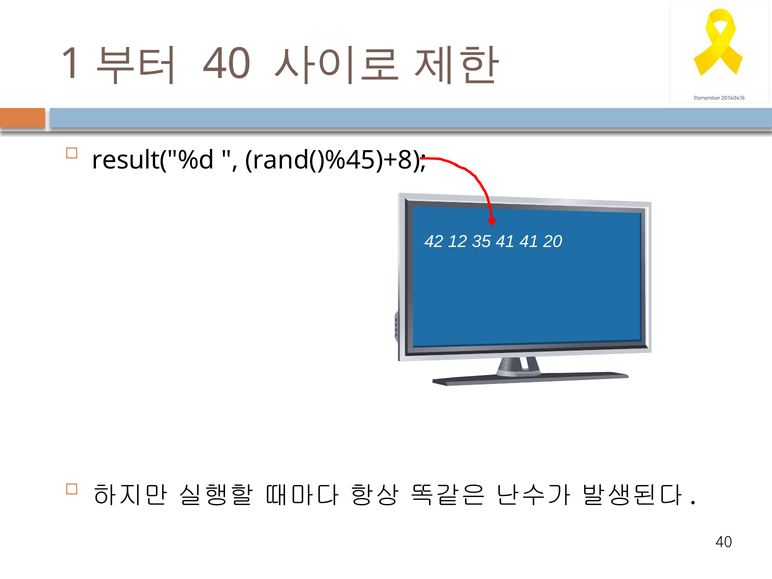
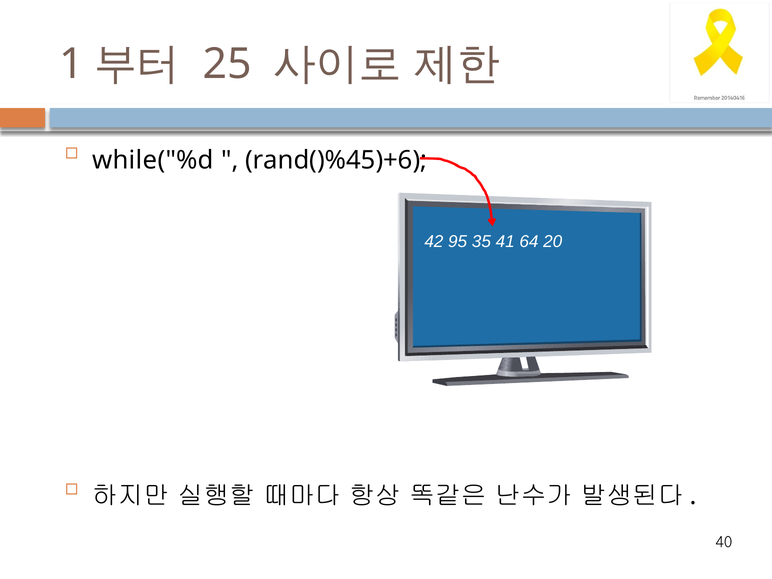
40 at (227, 64): 40 -> 25
result("%d: result("%d -> while("%d
rand()%45)+8: rand()%45)+8 -> rand()%45)+6
12: 12 -> 95
41 41: 41 -> 64
